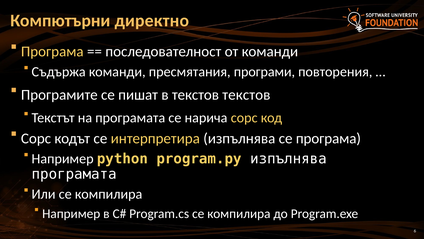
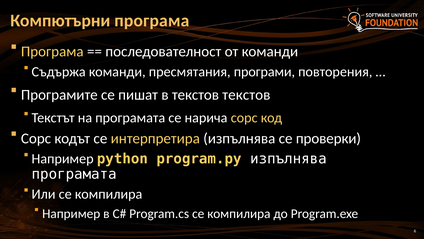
Компютърни директно: директно -> програма
се програма: програма -> проверки
